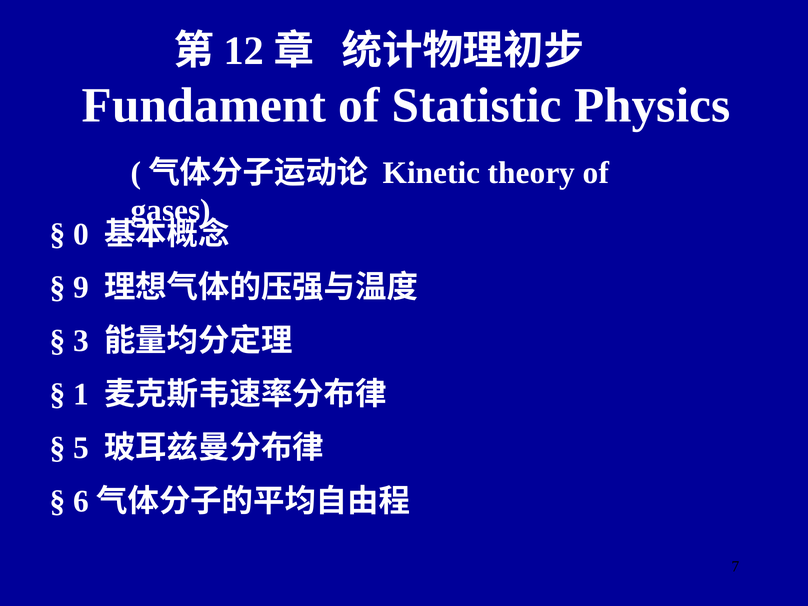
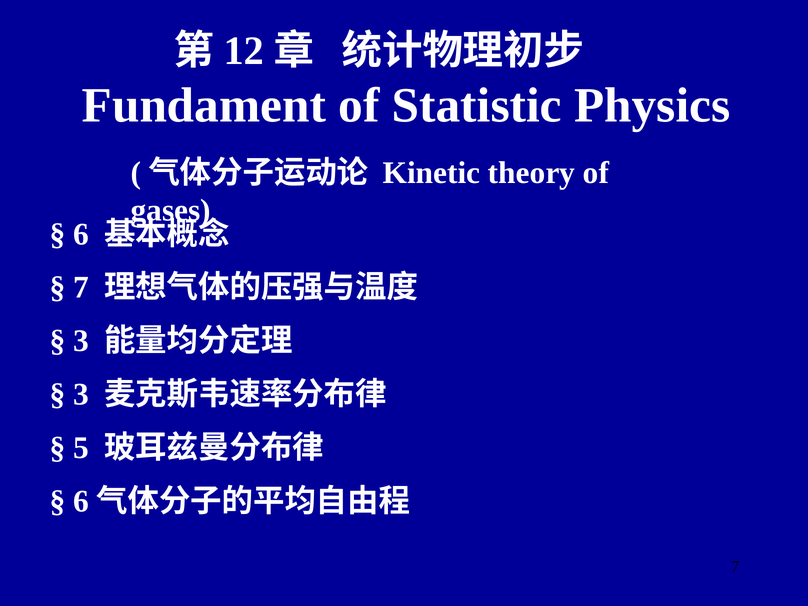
0 at (81, 234): 0 -> 6
9 at (81, 288): 9 -> 7
1 at (81, 394): 1 -> 3
